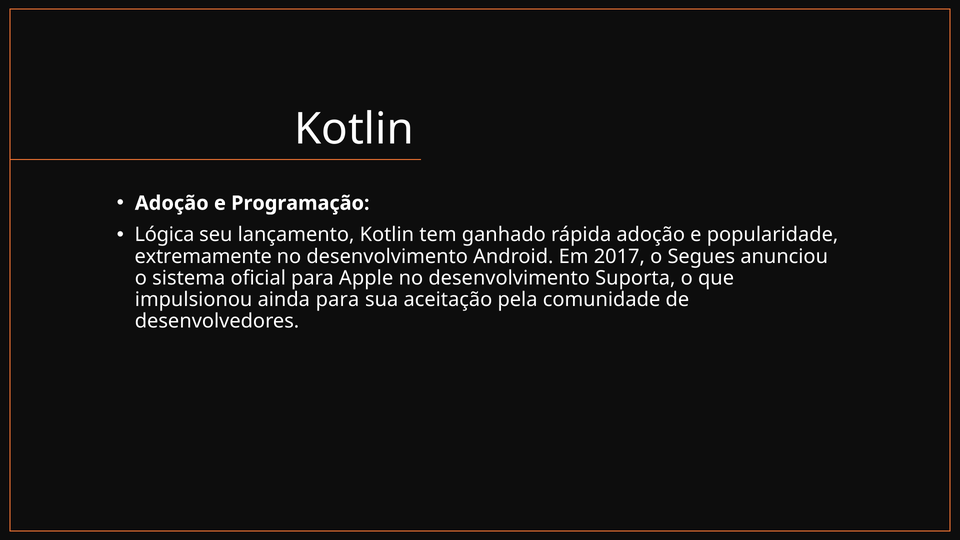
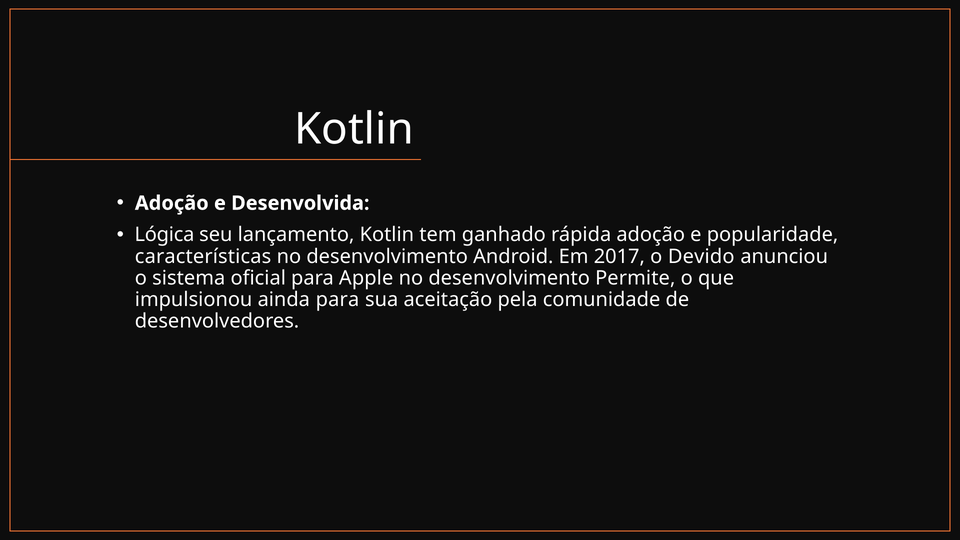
Programação: Programação -> Desenvolvida
extremamente: extremamente -> características
Segues: Segues -> Devido
Suporta: Suporta -> Permite
